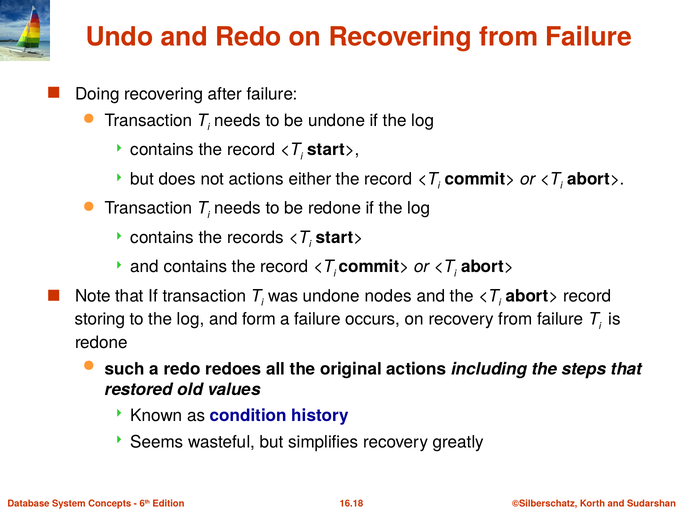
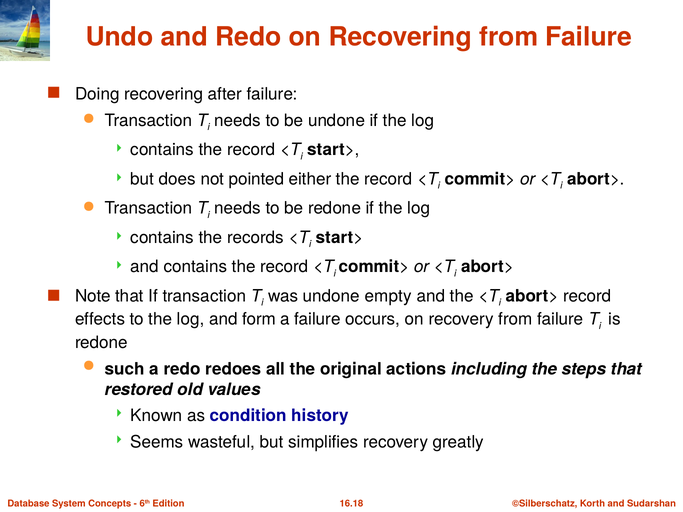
not actions: actions -> pointed
nodes: nodes -> empty
storing: storing -> effects
